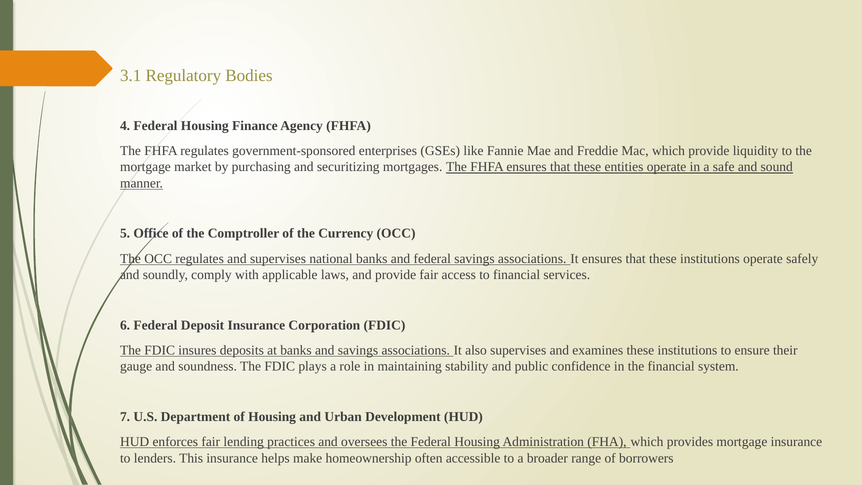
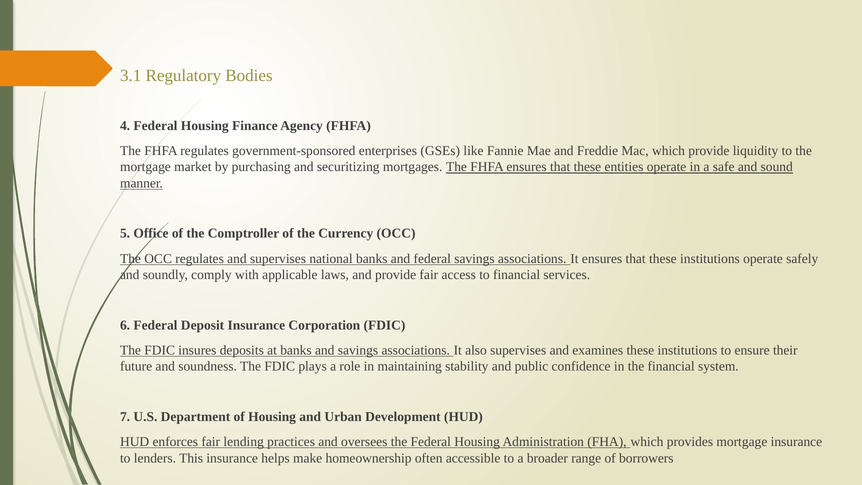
gauge: gauge -> future
